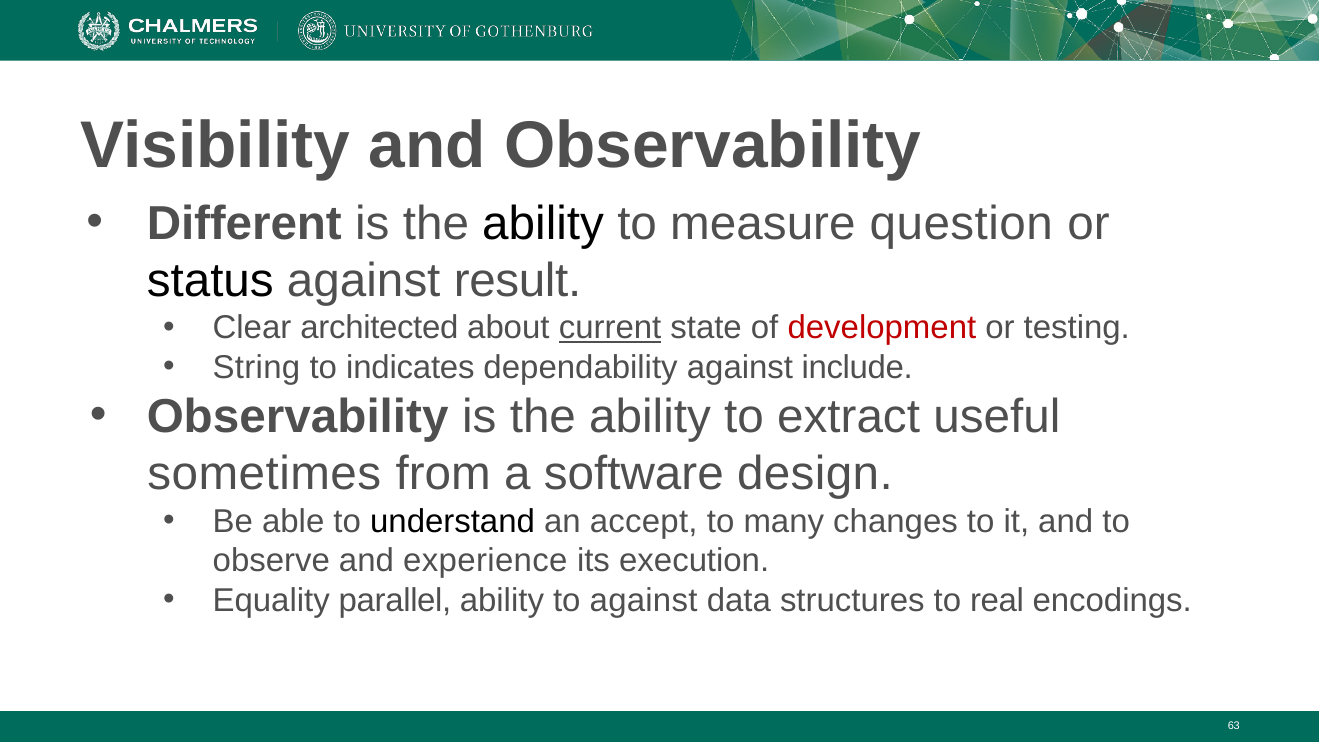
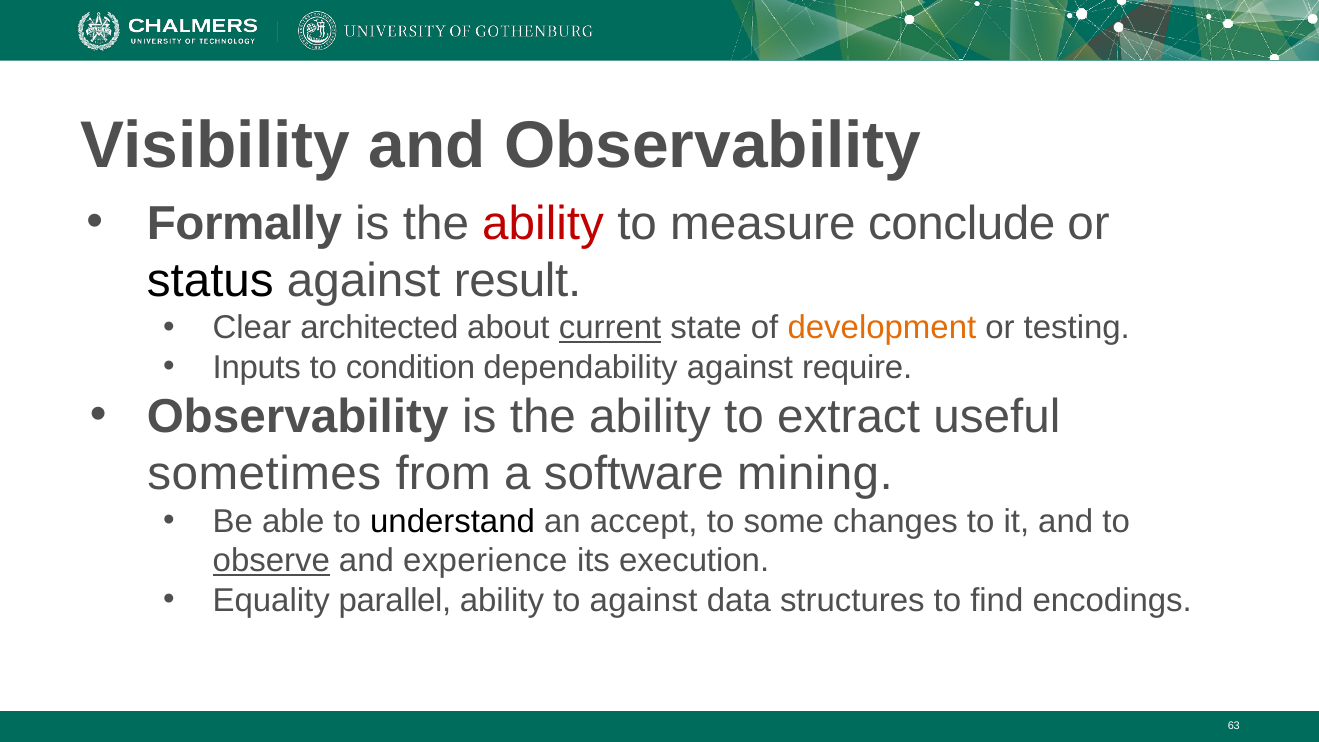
Different: Different -> Formally
ability at (543, 223) colour: black -> red
question: question -> conclude
development colour: red -> orange
String: String -> Inputs
indicates: indicates -> condition
include: include -> require
design: design -> mining
many: many -> some
observe underline: none -> present
real: real -> find
